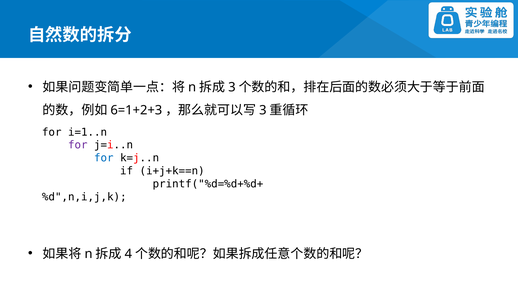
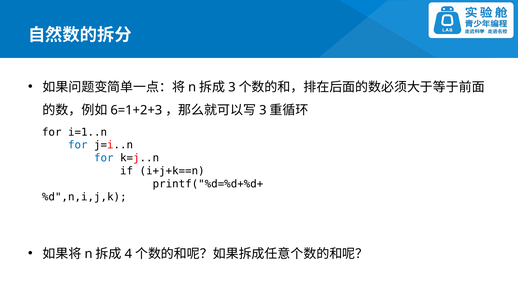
for at (78, 145) colour: purple -> blue
